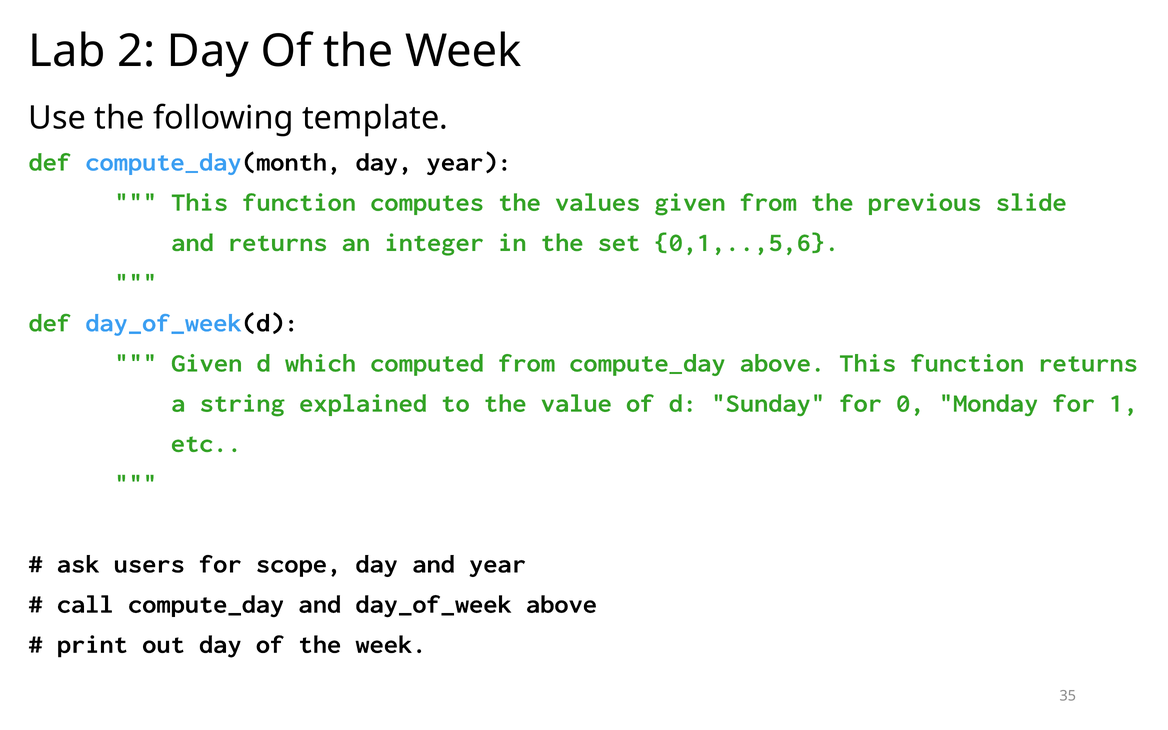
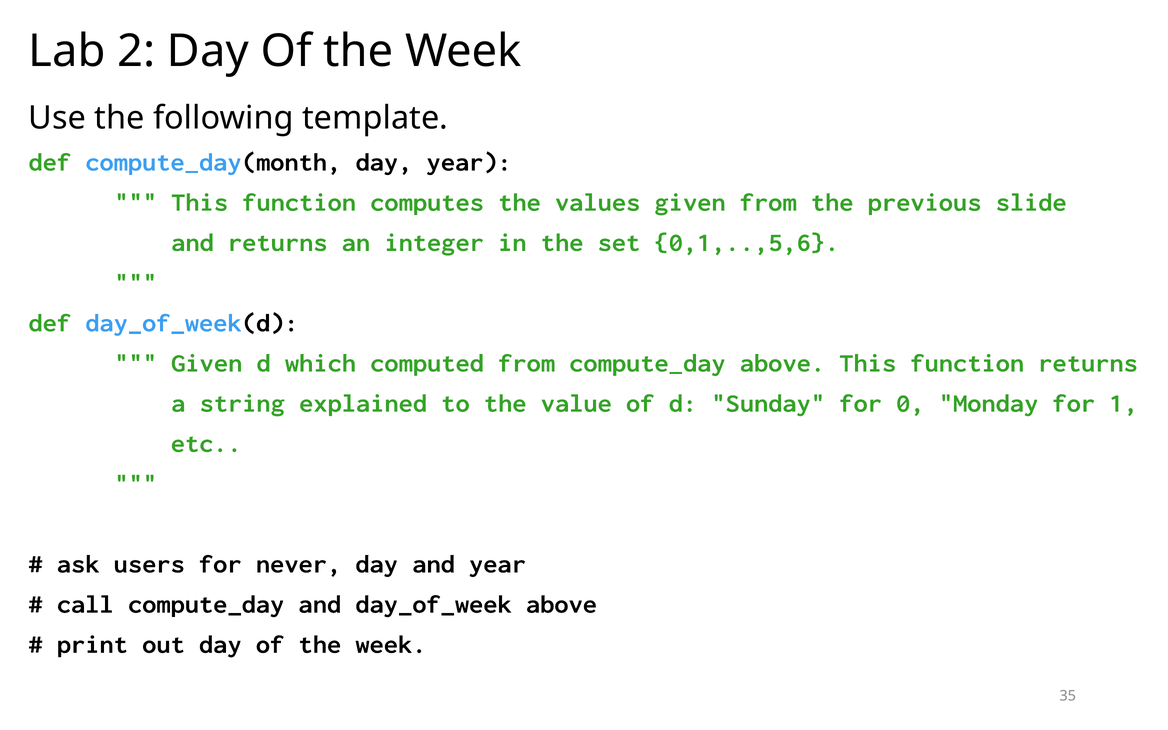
scope: scope -> never
